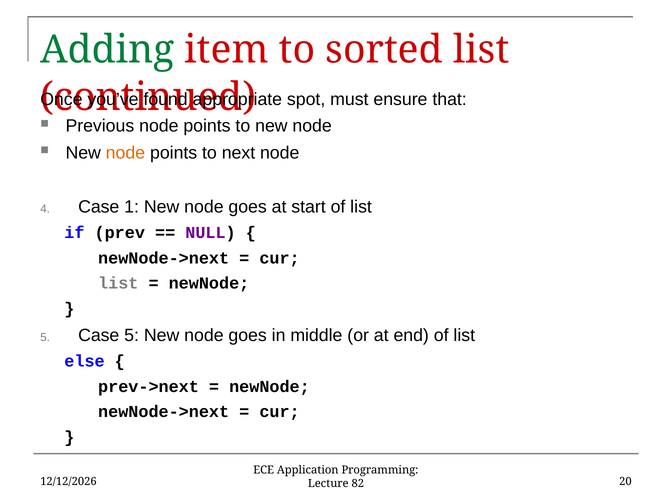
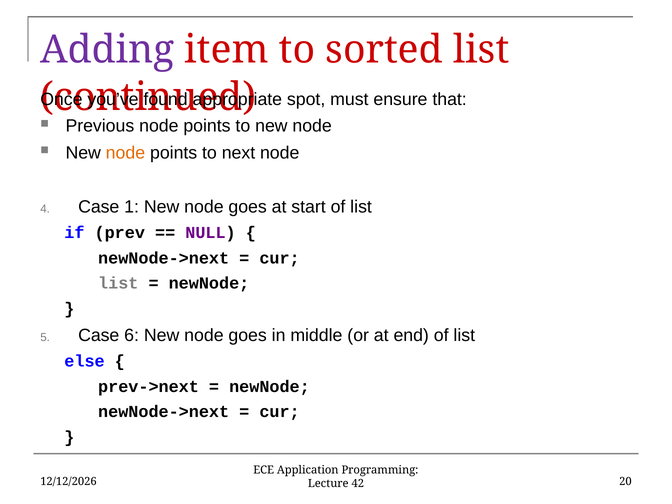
Adding colour: green -> purple
Case 5: 5 -> 6
82: 82 -> 42
